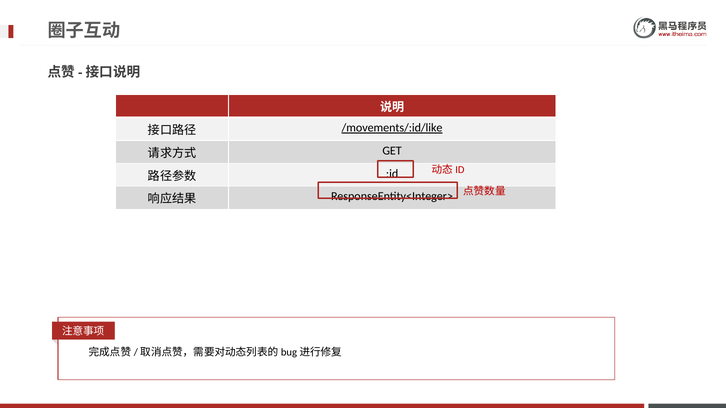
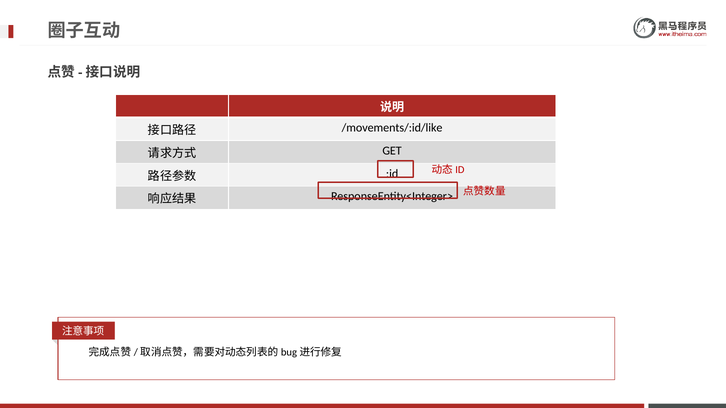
/movements/:id/like underline: present -> none
